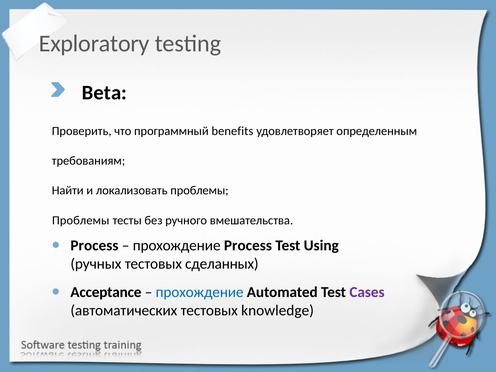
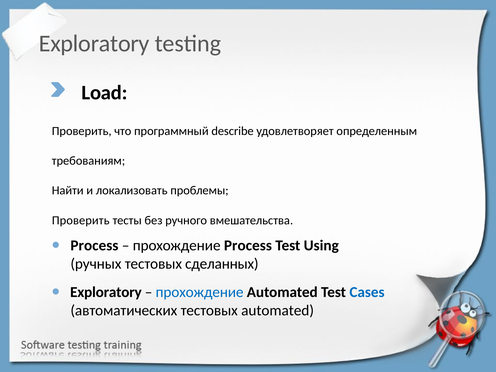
Beta: Beta -> Load
benefits: benefits -> describe
Проблемы at (81, 220): Проблемы -> Проверить
Acceptance at (106, 292): Acceptance -> Exploratory
Cases colour: purple -> blue
тестовых knowledge: knowledge -> automated
